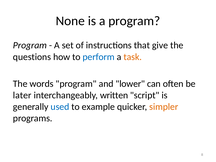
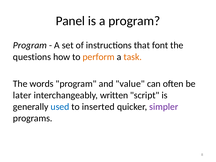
None: None -> Panel
give: give -> font
perform colour: blue -> orange
lower: lower -> value
example: example -> inserted
simpler colour: orange -> purple
